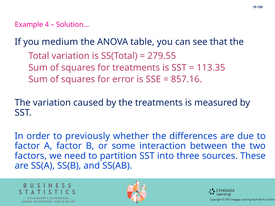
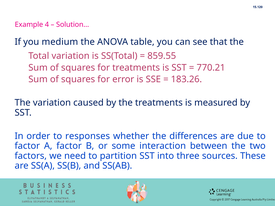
279.55: 279.55 -> 859.55
113.35: 113.35 -> 770.21
857.16: 857.16 -> 183.26
previously: previously -> responses
